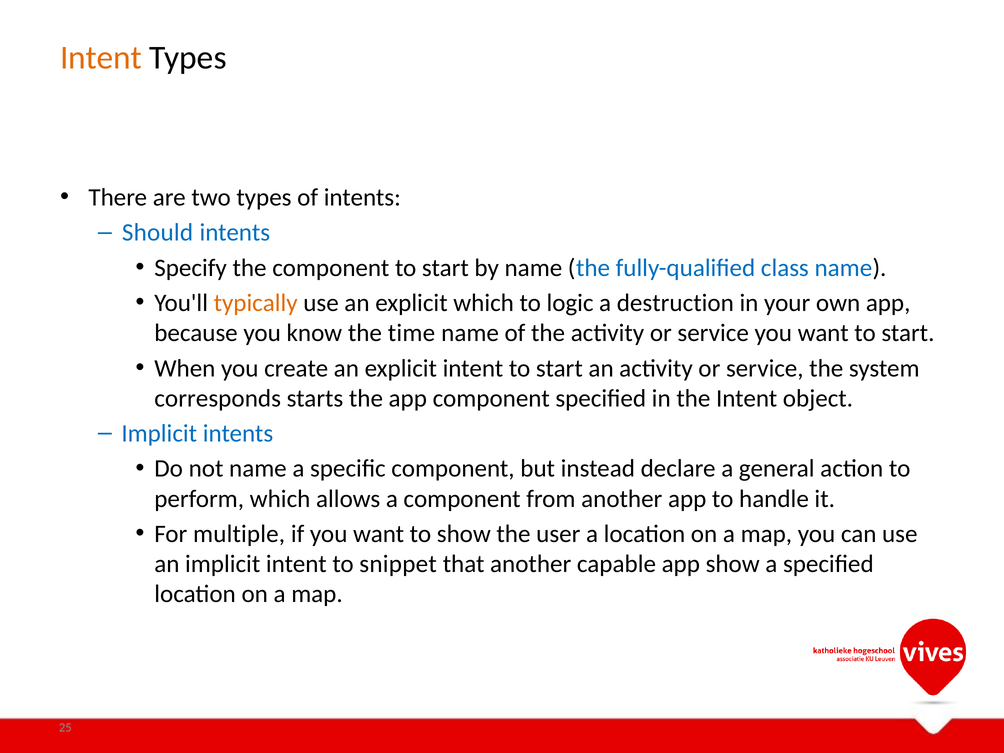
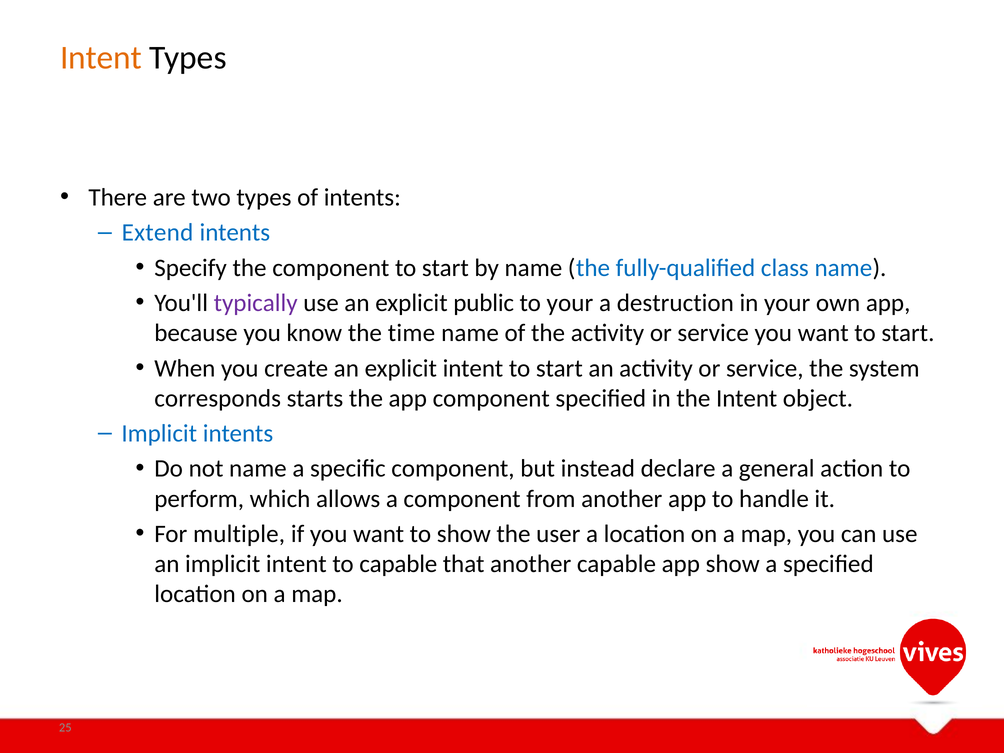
Should: Should -> Extend
typically colour: orange -> purple
explicit which: which -> public
to logic: logic -> your
to snippet: snippet -> capable
